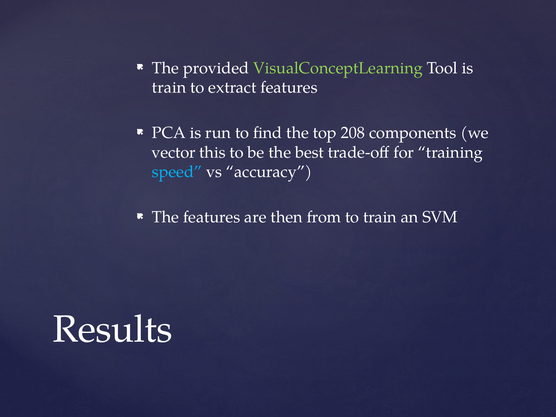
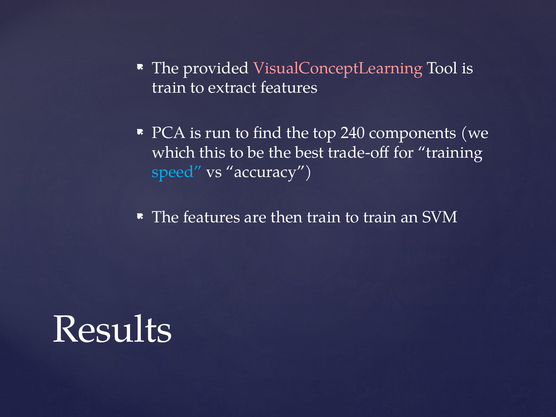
VisualConceptLearning colour: light green -> pink
208: 208 -> 240
vector: vector -> which
then from: from -> train
